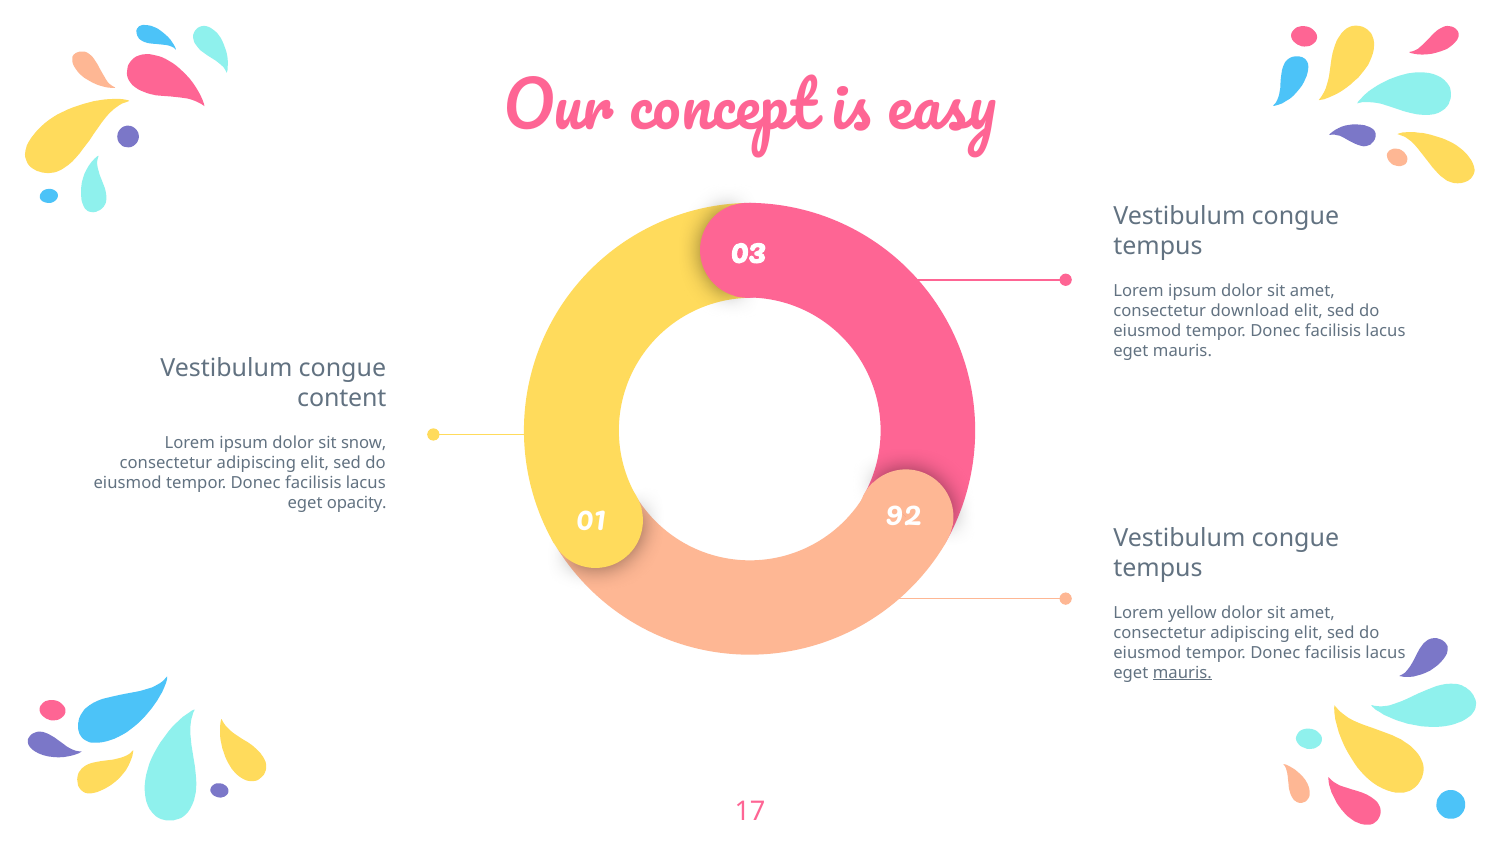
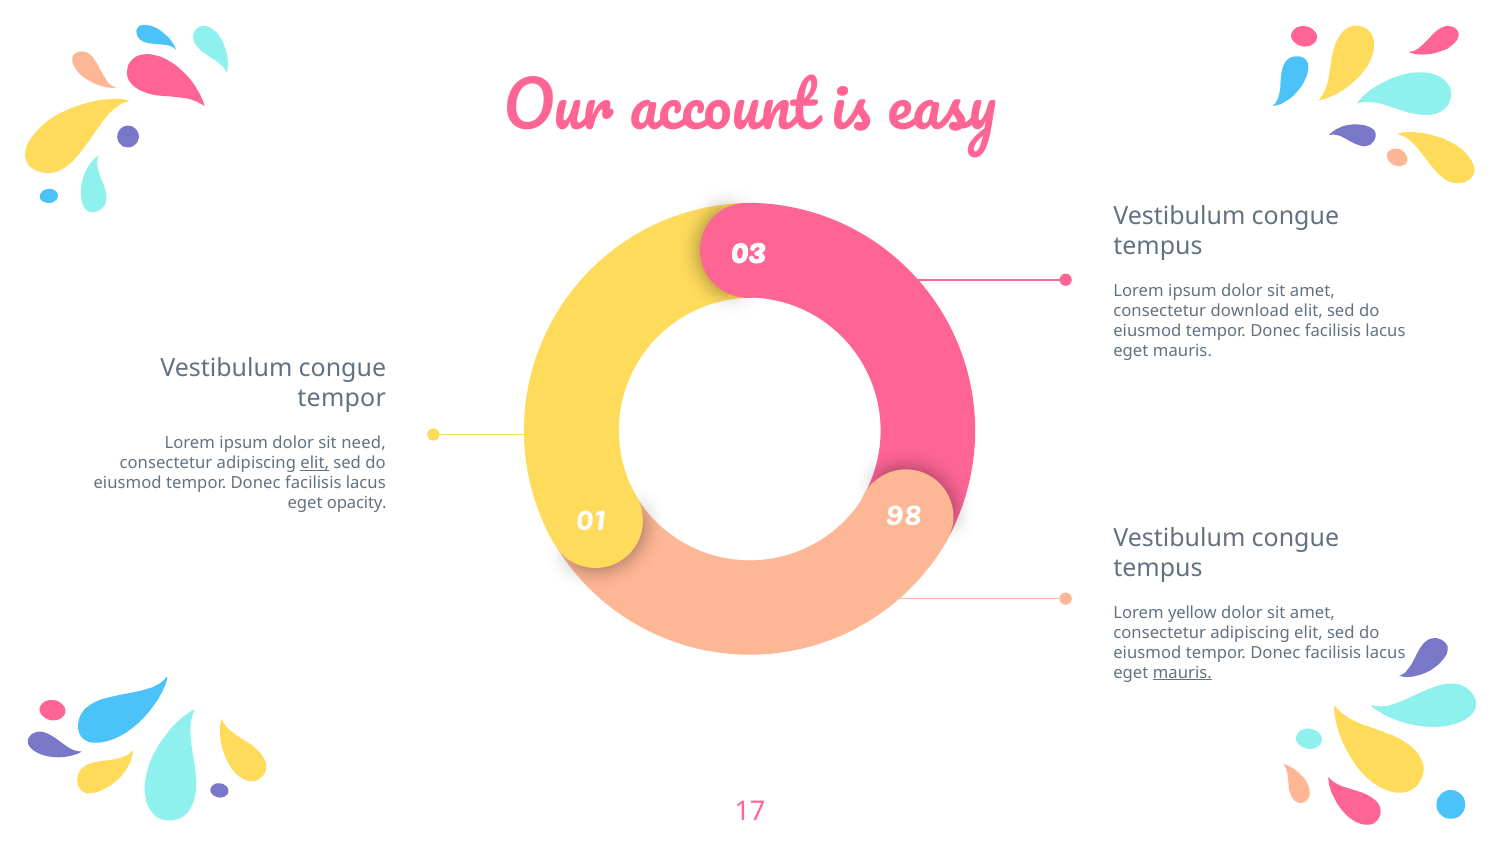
concept: concept -> account
content at (342, 399): content -> tempor
snow: snow -> need
elit at (315, 463) underline: none -> present
92: 92 -> 98
